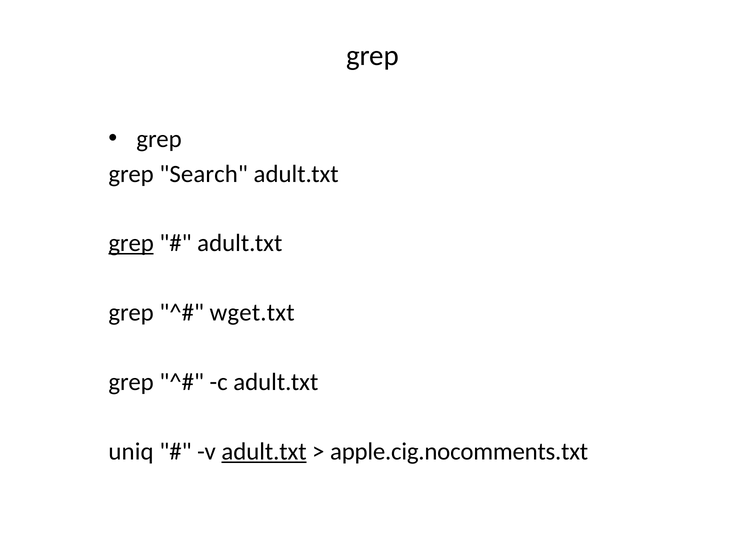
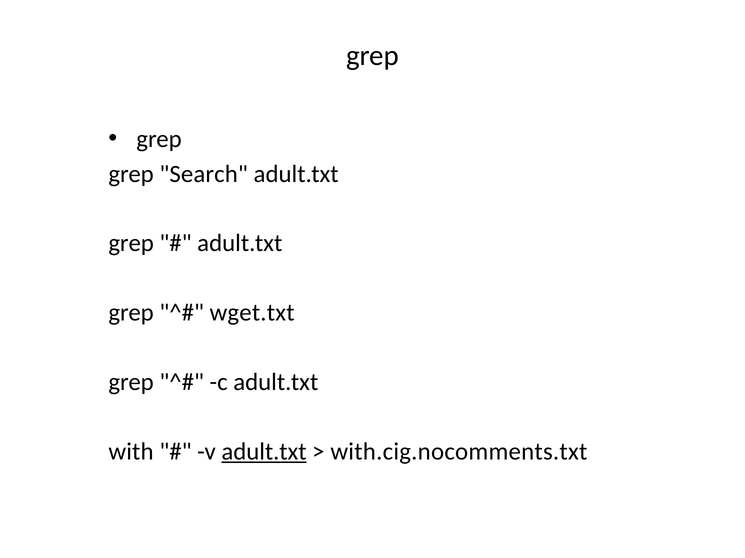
grep at (131, 244) underline: present -> none
uniq: uniq -> with
apple.cig.nocomments.txt: apple.cig.nocomments.txt -> with.cig.nocomments.txt
